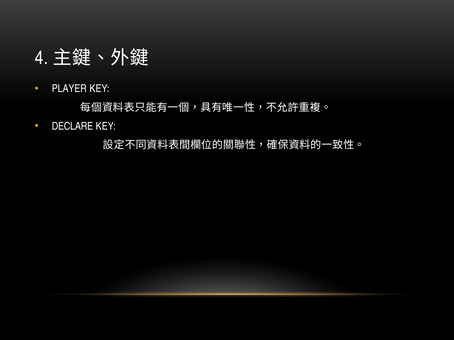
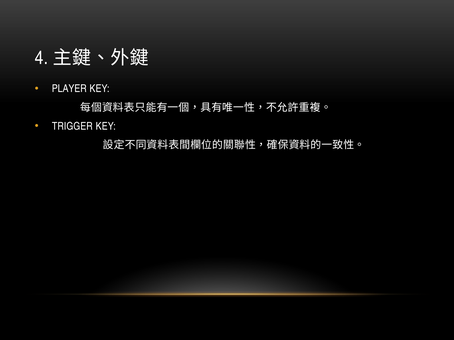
DECLARE: DECLARE -> TRIGGER
